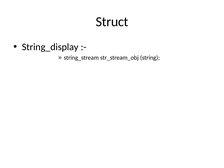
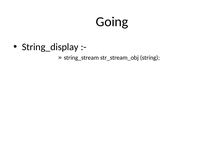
Struct: Struct -> Going
